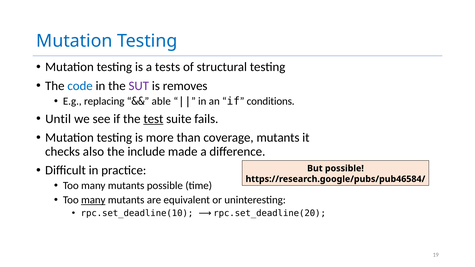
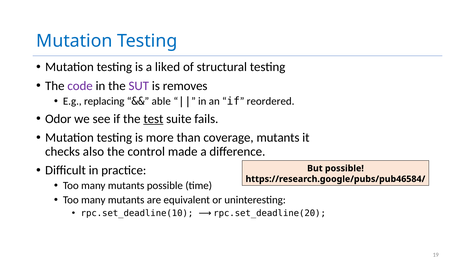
tests: tests -> liked
code colour: blue -> purple
conditions: conditions -> reordered
Until: Until -> Odor
include: include -> control
many at (93, 200) underline: present -> none
